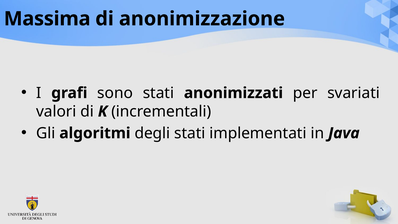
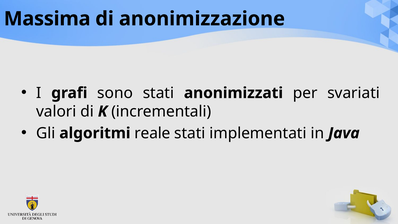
degli: degli -> reale
